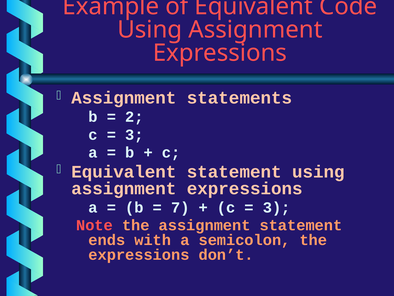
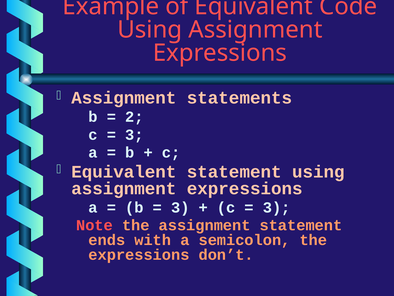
7 at (180, 207): 7 -> 3
